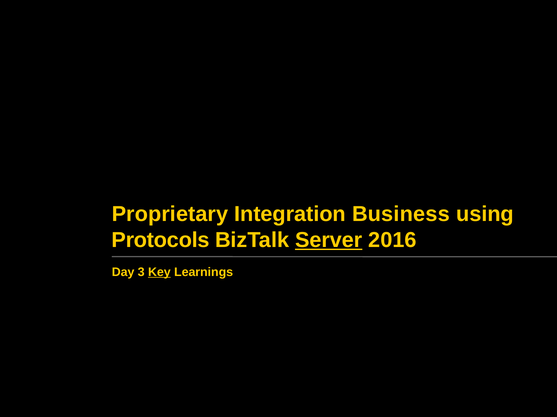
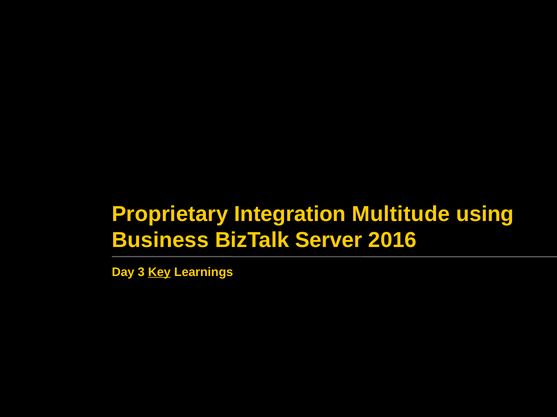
Business: Business -> Multitude
Protocols: Protocols -> Business
Server underline: present -> none
